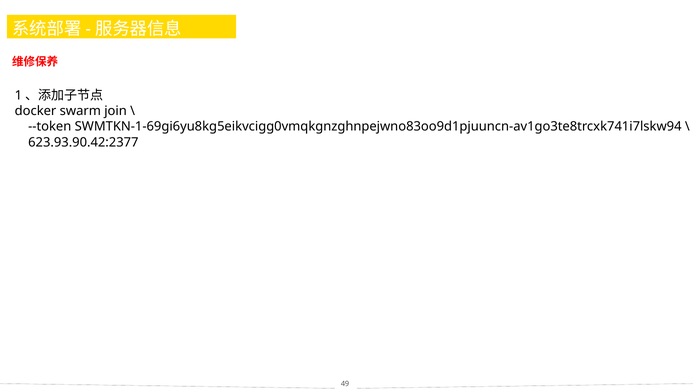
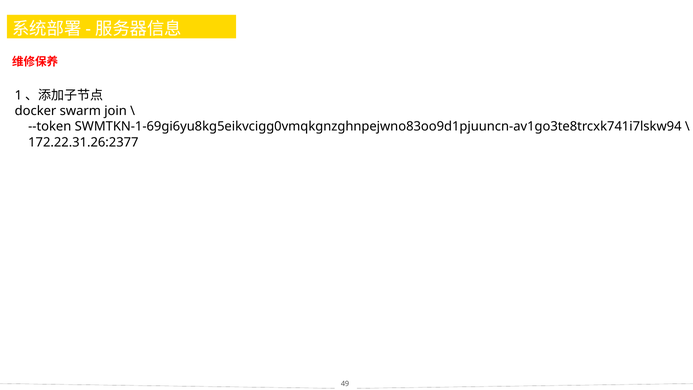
623.93.90.42:2377: 623.93.90.42:2377 -> 172.22.31.26:2377
